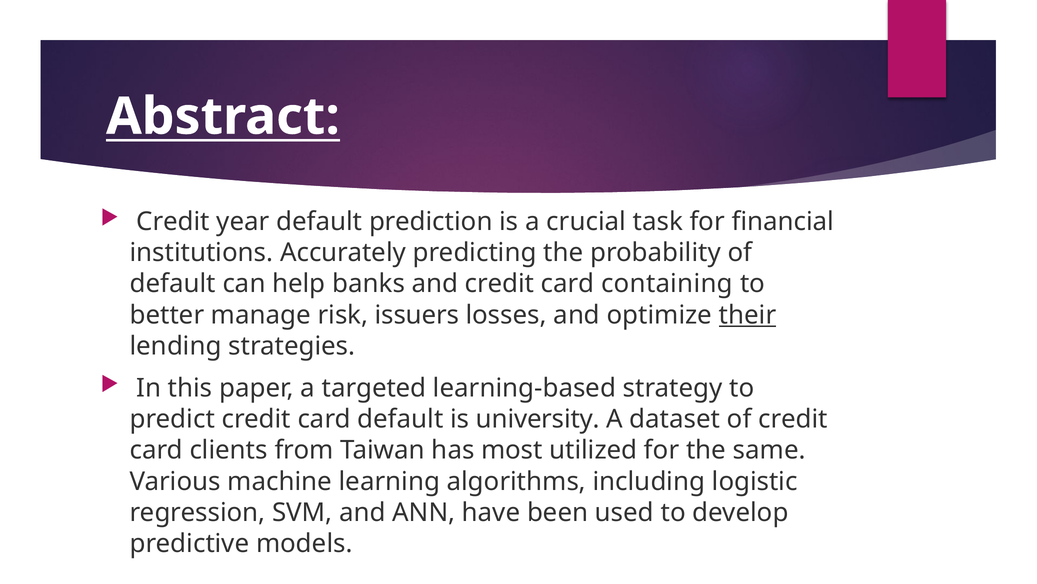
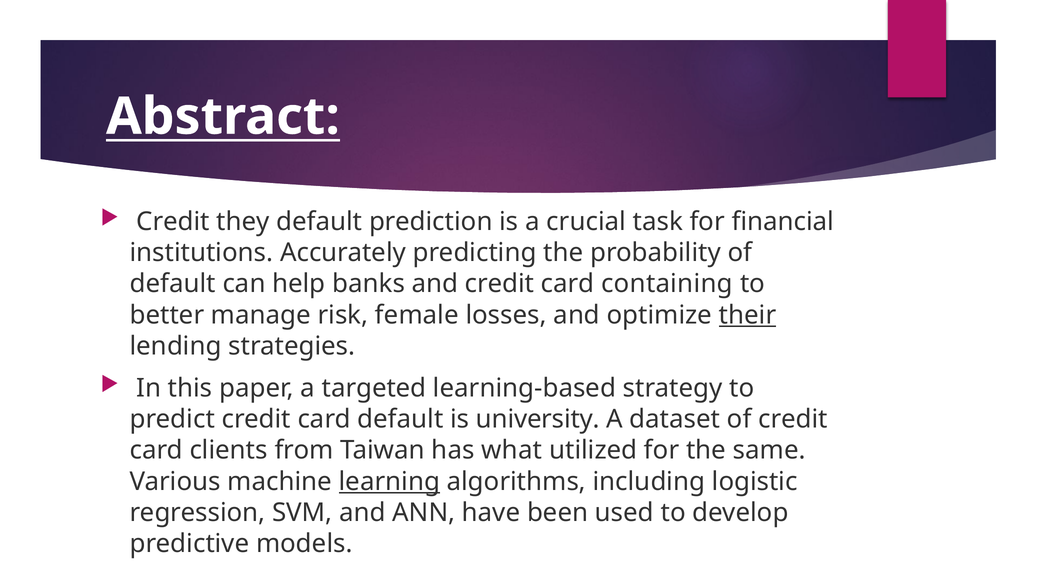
year: year -> they
issuers: issuers -> female
most: most -> what
learning underline: none -> present
